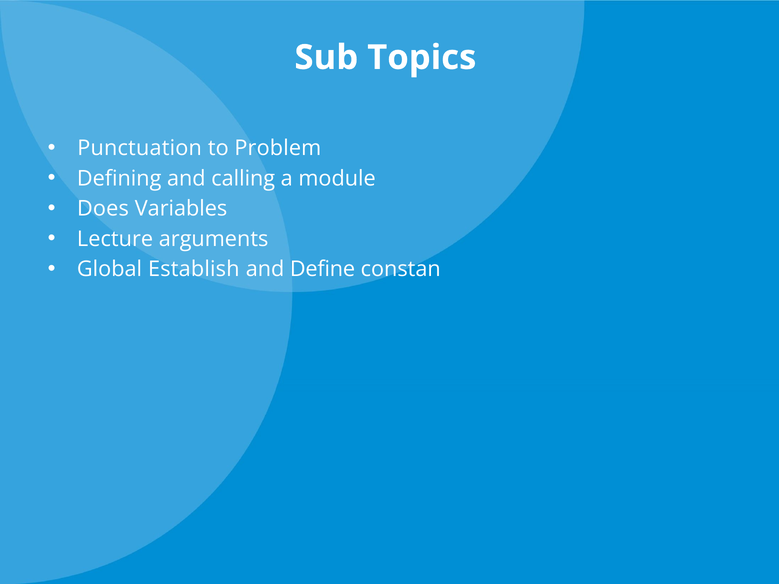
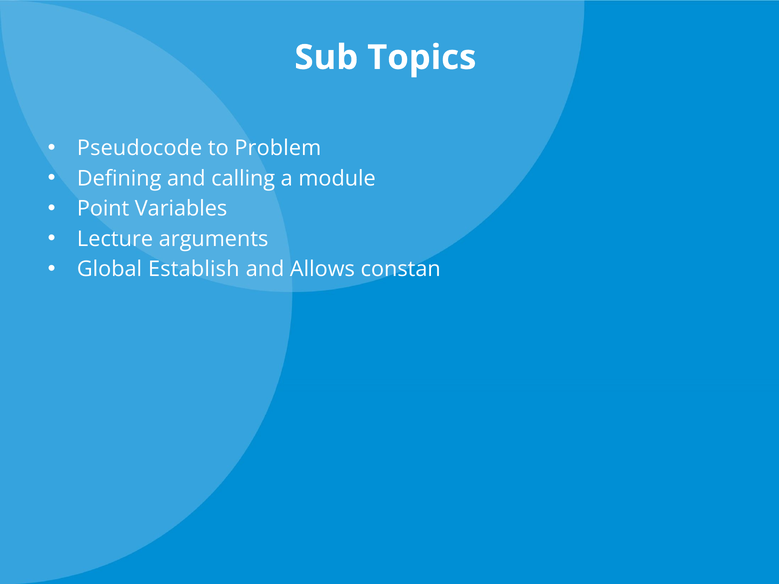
Punctuation: Punctuation -> Pseudocode
Does: Does -> Point
Define: Define -> Allows
